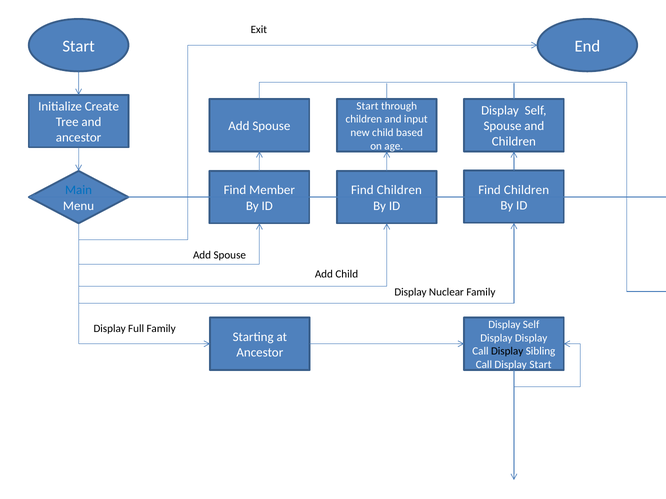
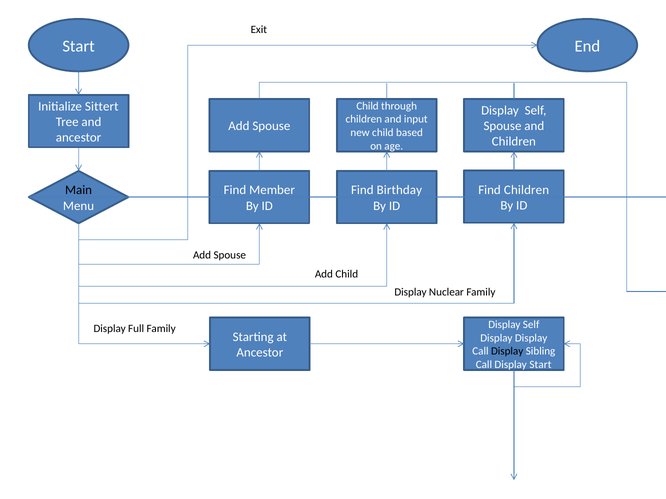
Create: Create -> Sittert
Start at (367, 106): Start -> Child
Main colour: blue -> black
Children at (399, 190): Children -> Birthday
